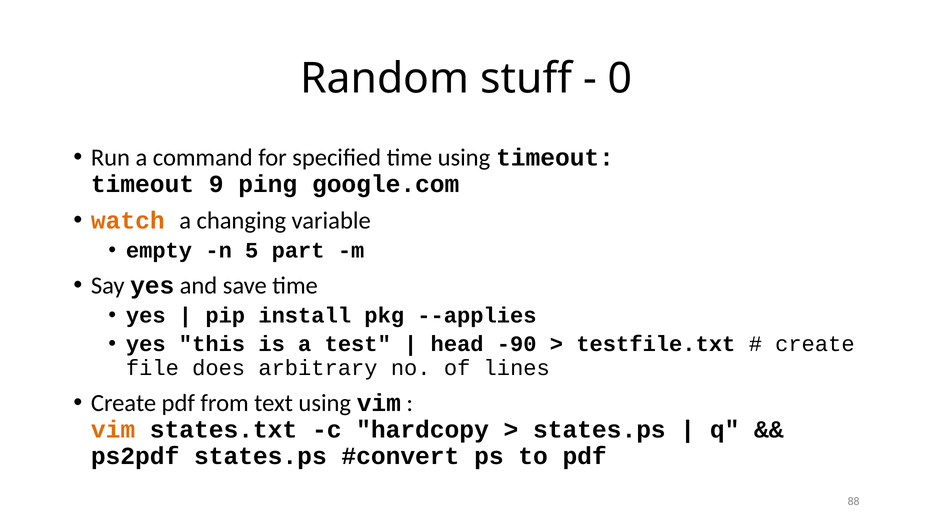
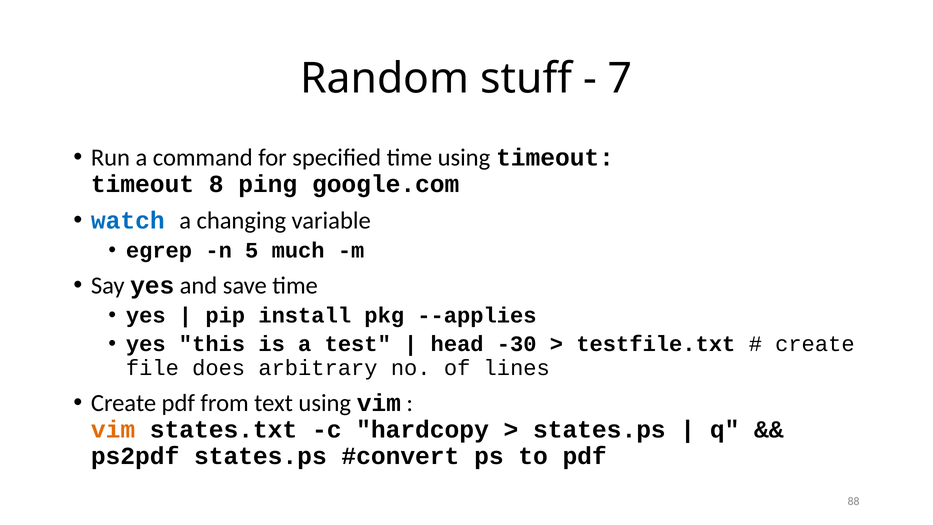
0: 0 -> 7
9: 9 -> 8
watch colour: orange -> blue
empty: empty -> egrep
part: part -> much
-90: -90 -> -30
